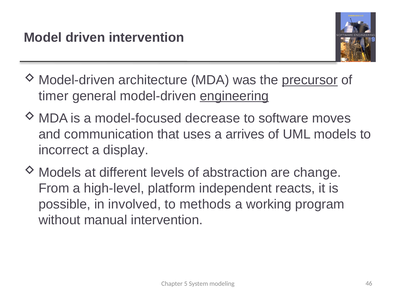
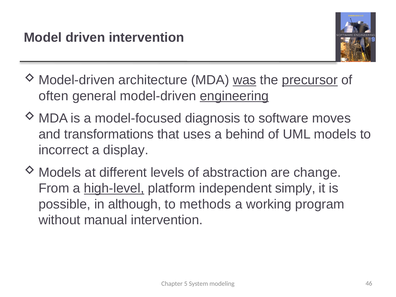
was underline: none -> present
timer: timer -> often
decrease: decrease -> diagnosis
communication: communication -> transformations
arrives: arrives -> behind
high-level underline: none -> present
reacts: reacts -> simply
involved: involved -> although
